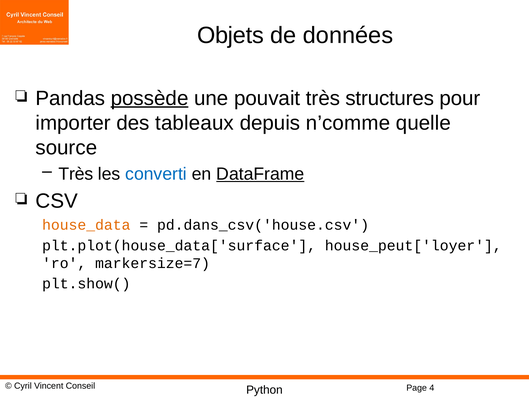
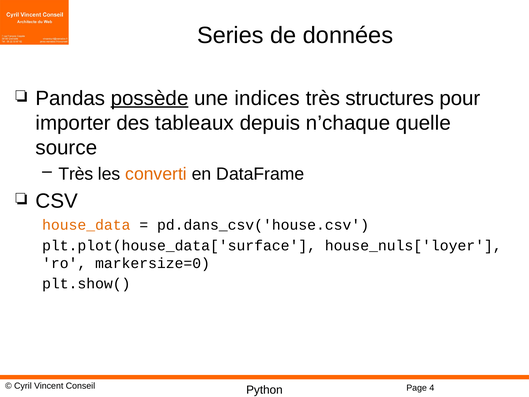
Objets: Objets -> Series
pouvait: pouvait -> indices
n’comme: n’comme -> n’chaque
converti colour: blue -> orange
DataFrame underline: present -> none
house_peut['loyer: house_peut['loyer -> house_nuls['loyer
markersize=7: markersize=7 -> markersize=0
